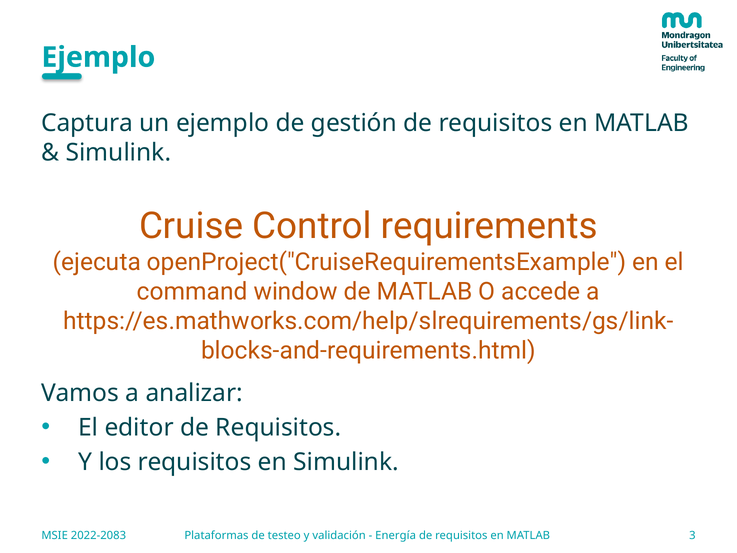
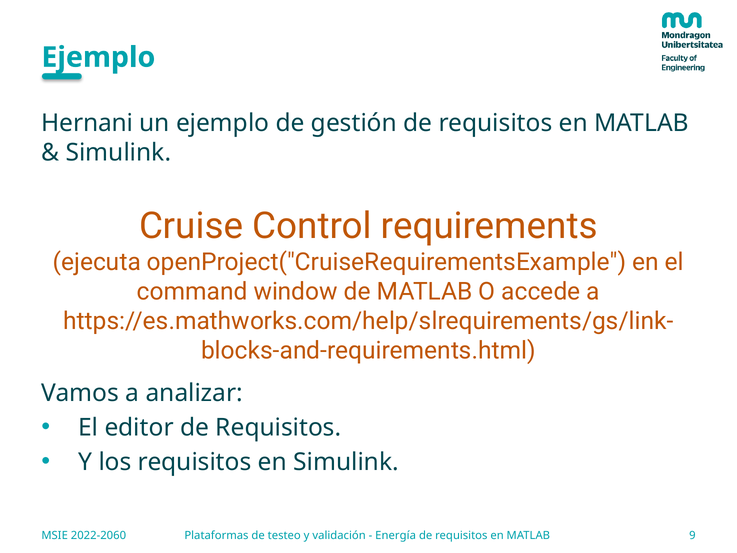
Captura: Captura -> Hernani
2022-2083: 2022-2083 -> 2022-2060
3: 3 -> 9
